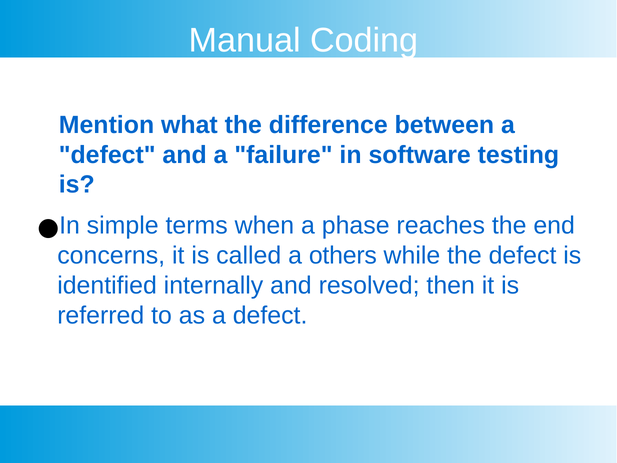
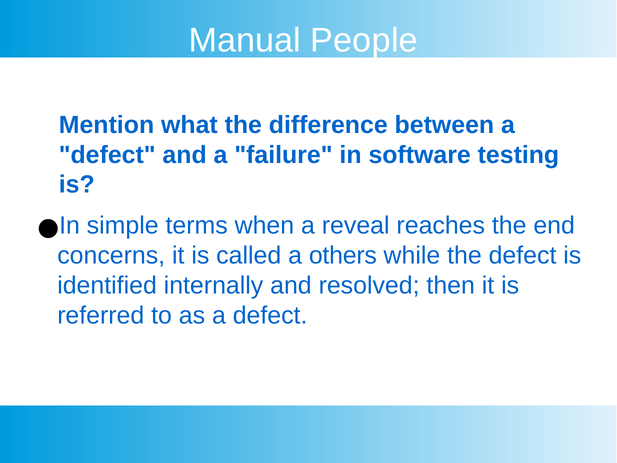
Coding: Coding -> People
phase: phase -> reveal
